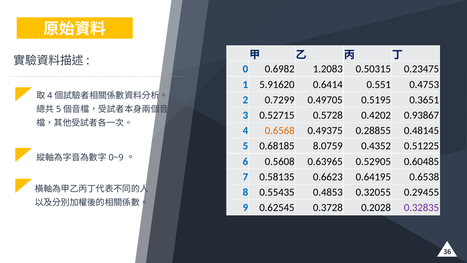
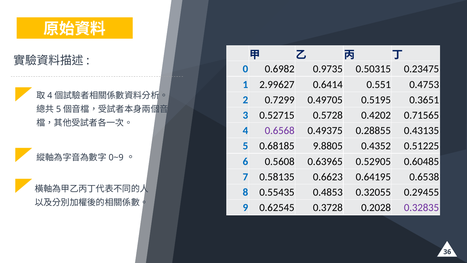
1.2083: 1.2083 -> 0.9735
5.91620: 5.91620 -> 2.99627
0.93867: 0.93867 -> 0.71565
0.6568 colour: orange -> purple
0.48145: 0.48145 -> 0.43135
8.0759: 8.0759 -> 9.8805
